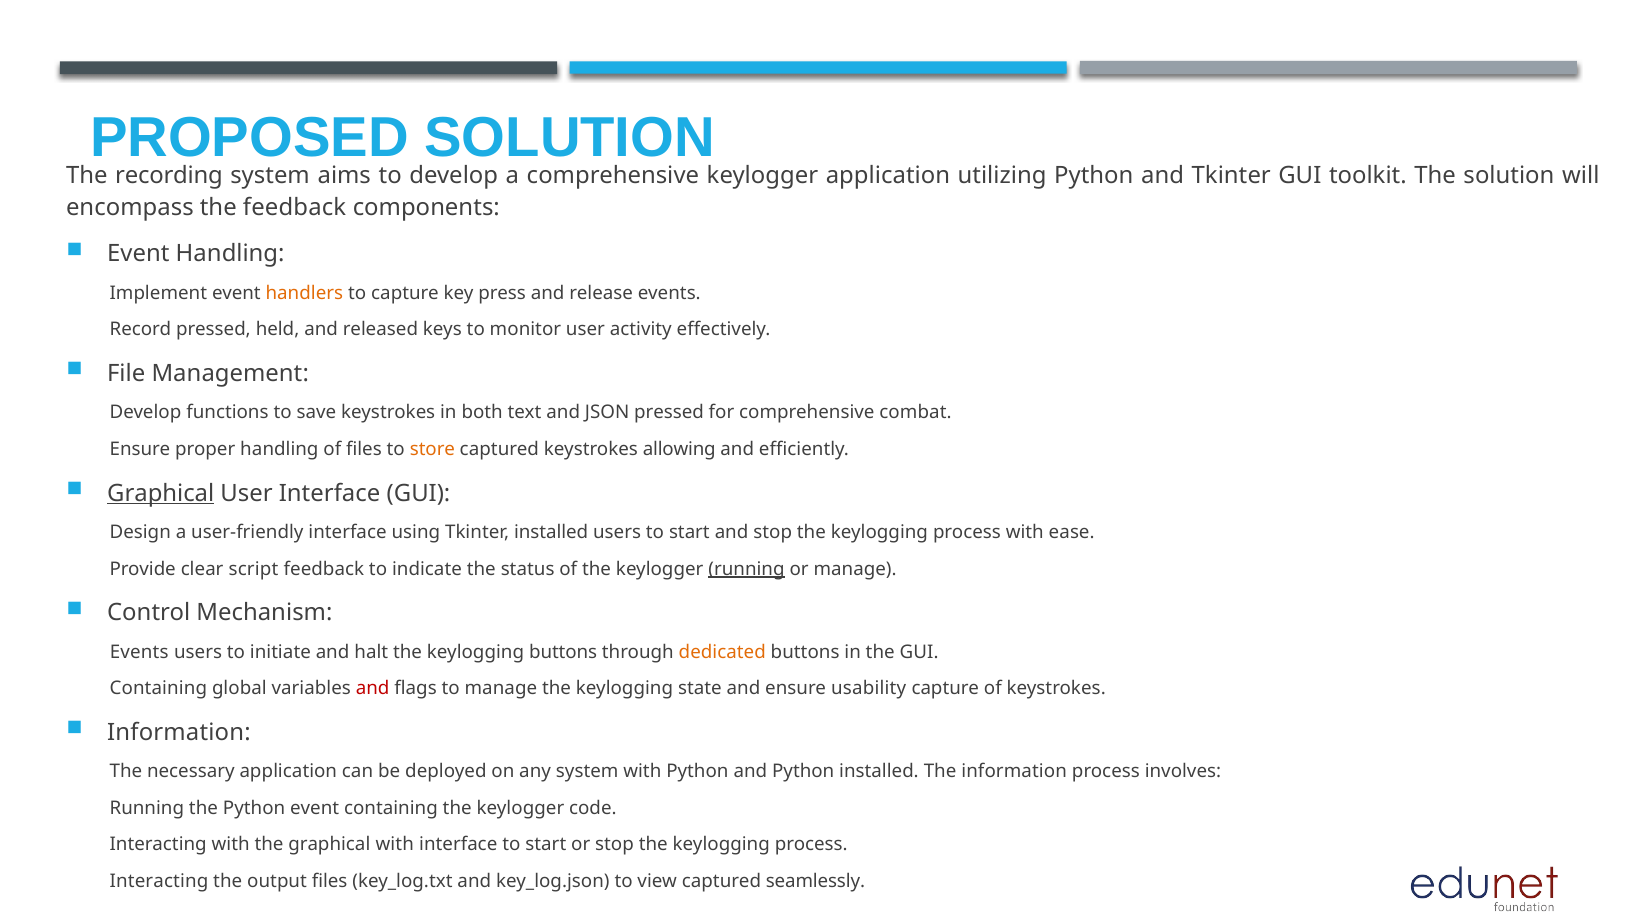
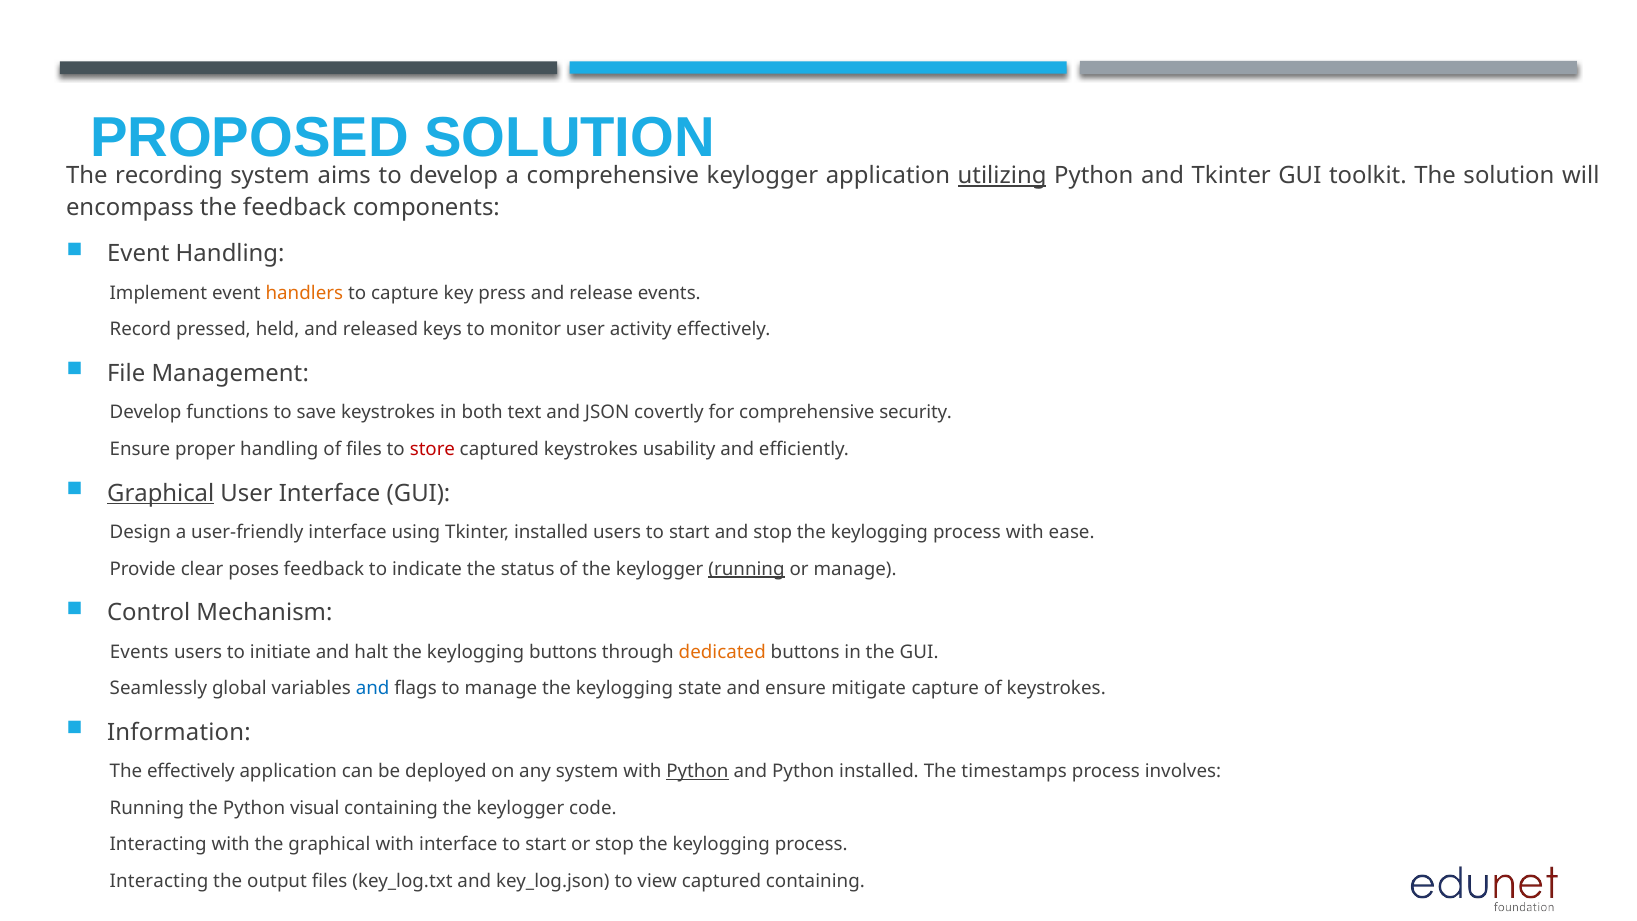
utilizing underline: none -> present
JSON pressed: pressed -> covertly
combat: combat -> security
store colour: orange -> red
allowing: allowing -> usability
script: script -> poses
Containing at (158, 688): Containing -> Seamlessly
and at (373, 688) colour: red -> blue
usability: usability -> mitigate
The necessary: necessary -> effectively
Python at (697, 772) underline: none -> present
The information: information -> timestamps
Python event: event -> visual
captured seamlessly: seamlessly -> containing
